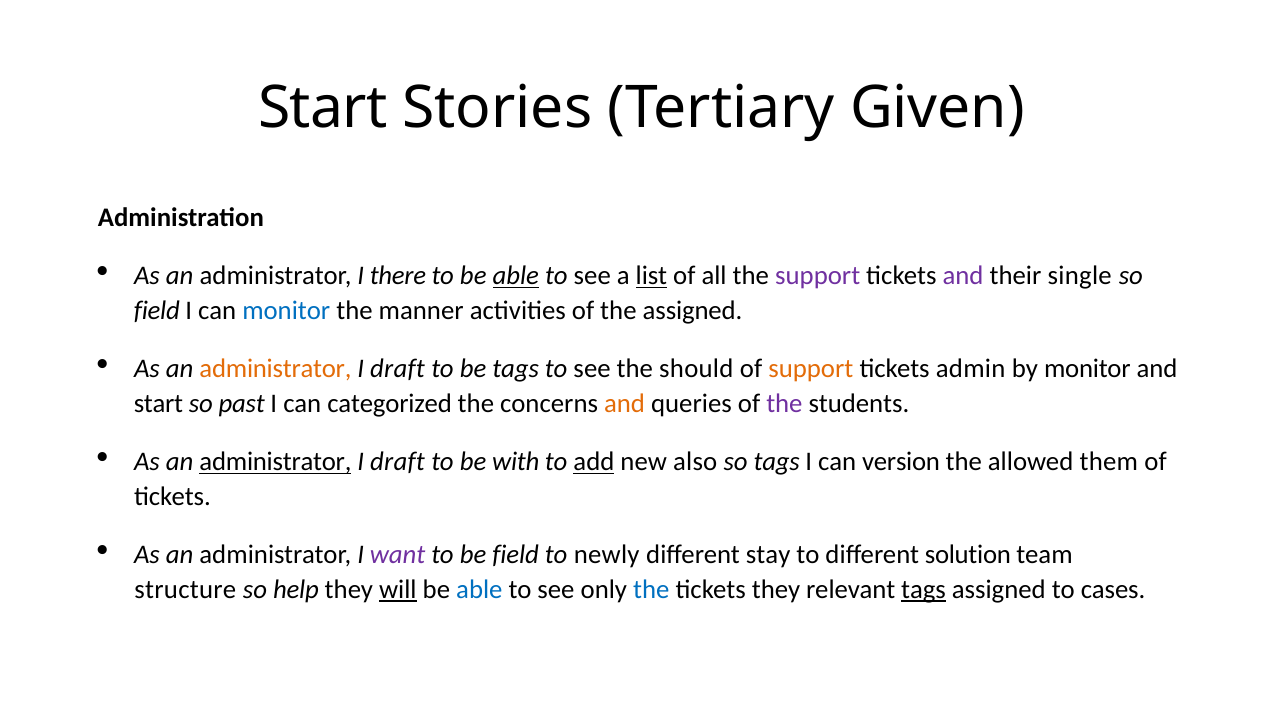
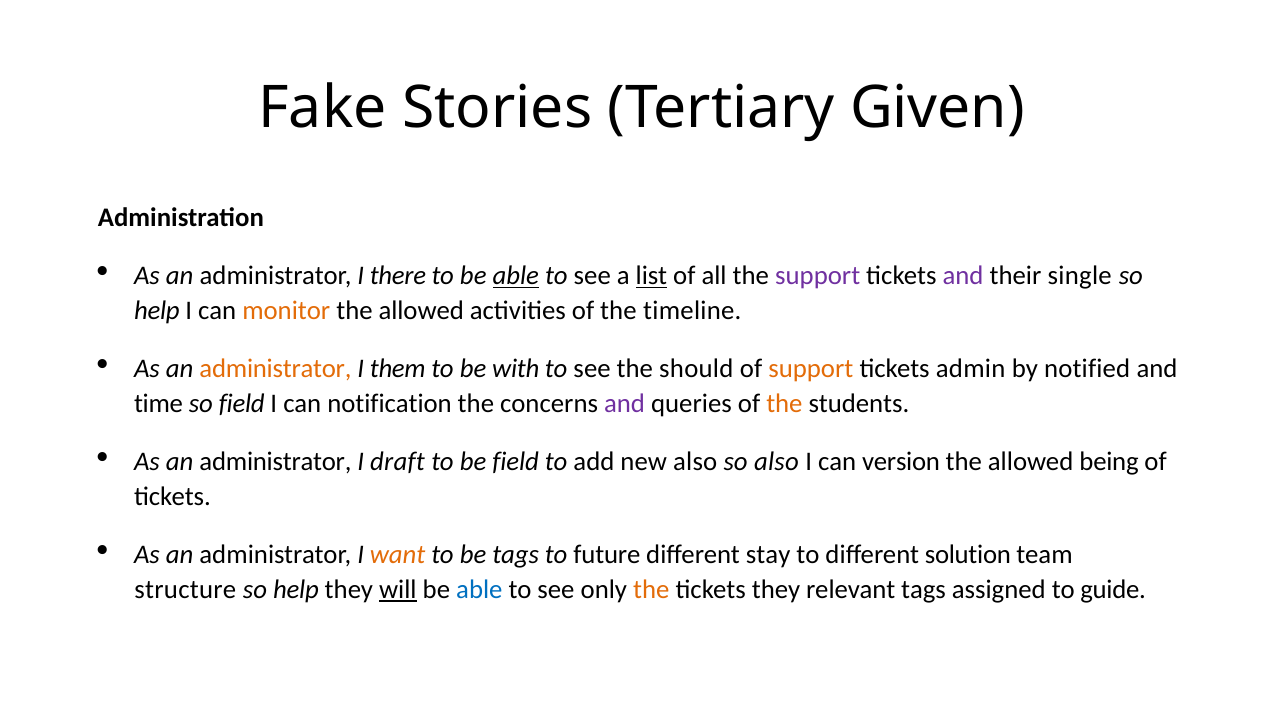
Start at (323, 108): Start -> Fake
field at (157, 310): field -> help
monitor at (286, 310) colour: blue -> orange
manner at (421, 310): manner -> allowed
the assigned: assigned -> timeline
draft at (397, 369): draft -> them
be tags: tags -> with
by monitor: monitor -> notified
start at (158, 403): start -> time
so past: past -> field
categorized: categorized -> notification
and at (625, 403) colour: orange -> purple
the at (784, 403) colour: purple -> orange
administrator at (275, 461) underline: present -> none
be with: with -> field
add underline: present -> none
so tags: tags -> also
them: them -> being
want colour: purple -> orange
be field: field -> tags
newly: newly -> future
the at (651, 589) colour: blue -> orange
tags at (923, 589) underline: present -> none
cases: cases -> guide
